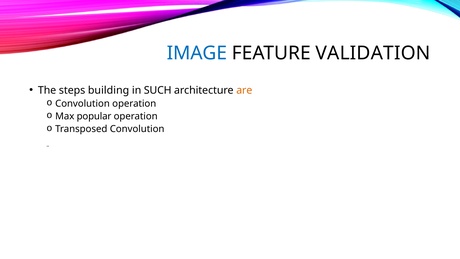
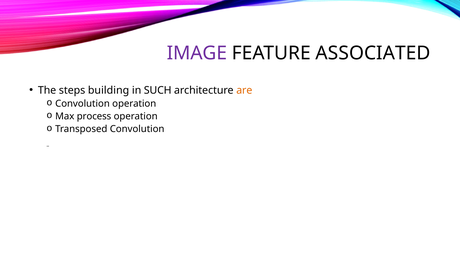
IMAGE colour: blue -> purple
VALIDATION: VALIDATION -> ASSOCIATED
popular: popular -> process
